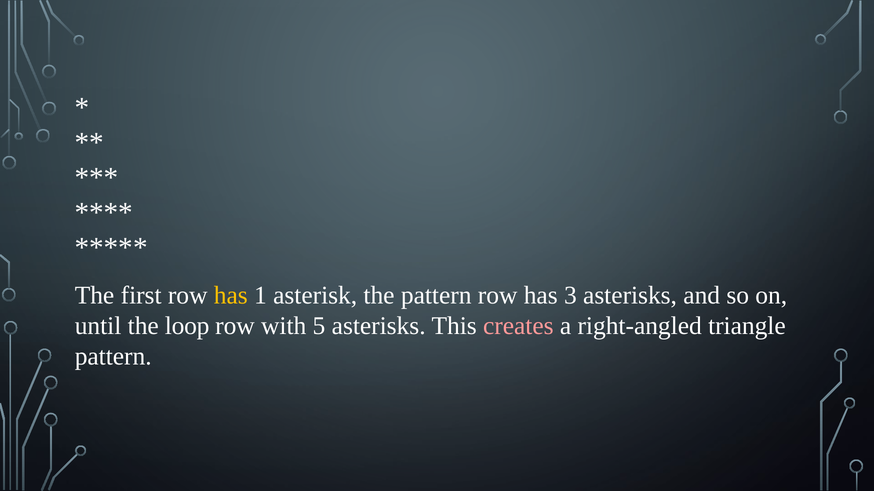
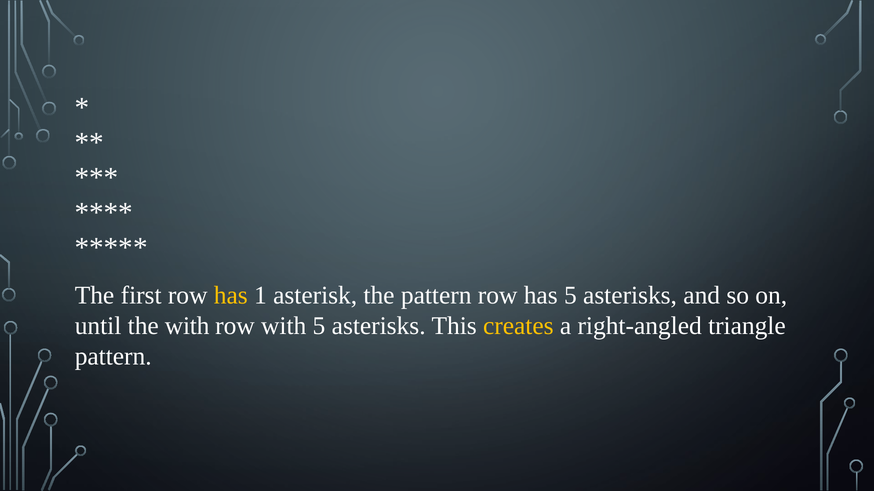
has 3: 3 -> 5
the loop: loop -> with
creates colour: pink -> yellow
